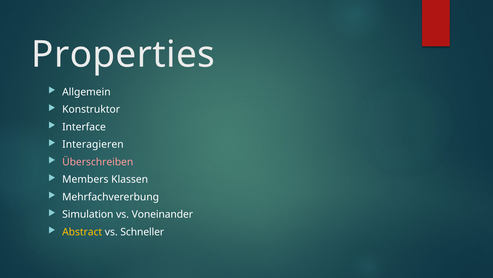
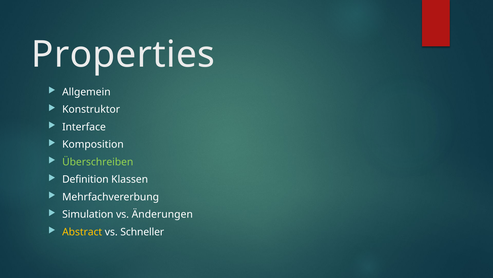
Interagieren: Interagieren -> Komposition
Überschreiben colour: pink -> light green
Members: Members -> Definition
Voneinander: Voneinander -> Änderungen
